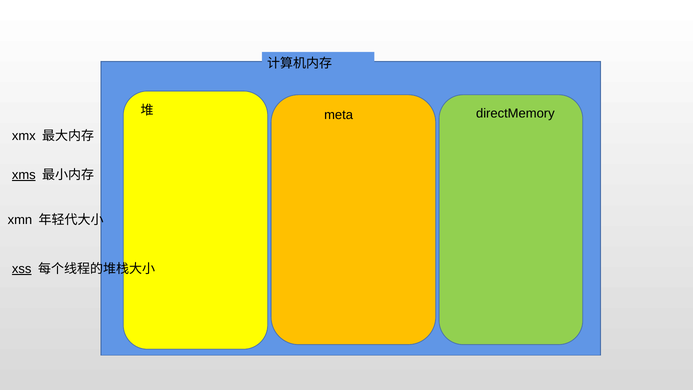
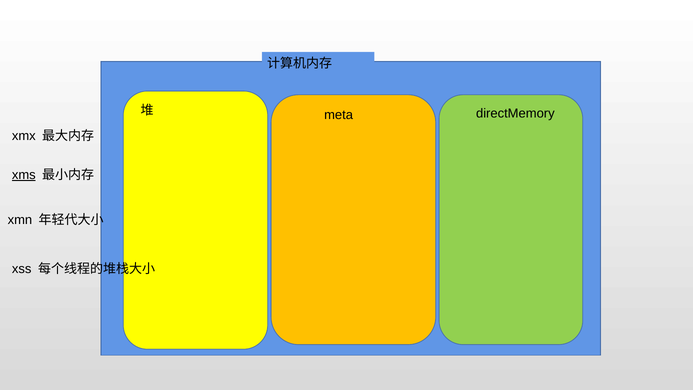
xss underline: present -> none
